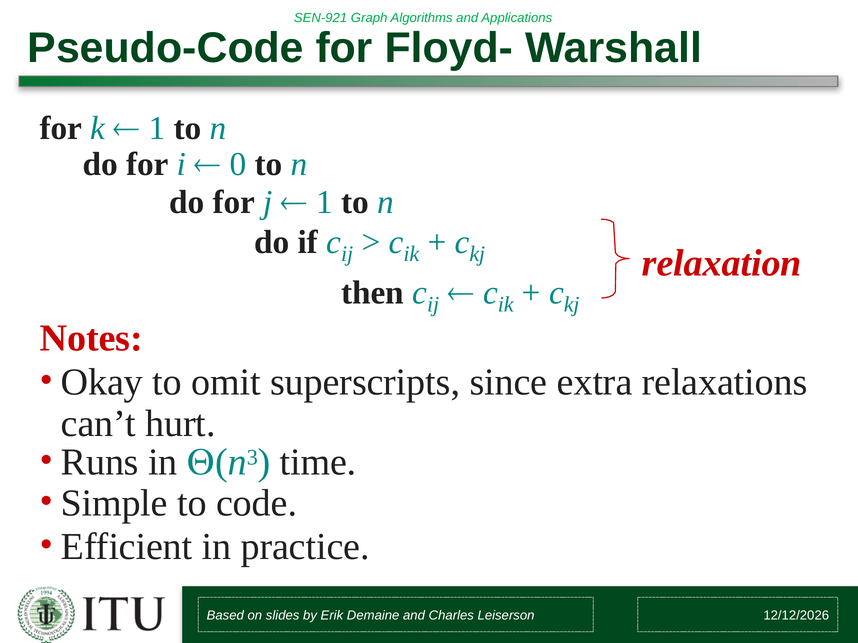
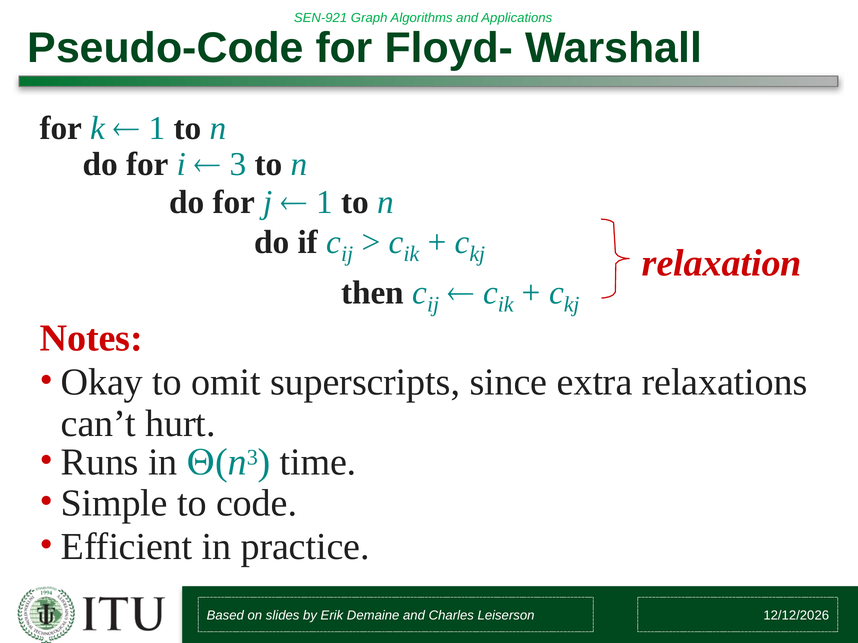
0 at (238, 165): 0 -> 3
